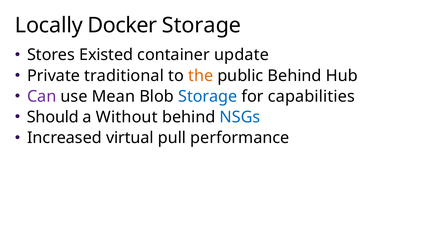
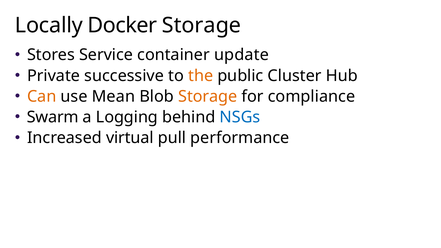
Existed: Existed -> Service
traditional: traditional -> successive
public Behind: Behind -> Cluster
Can colour: purple -> orange
Storage at (208, 96) colour: blue -> orange
capabilities: capabilities -> compliance
Should: Should -> Swarm
Without: Without -> Logging
